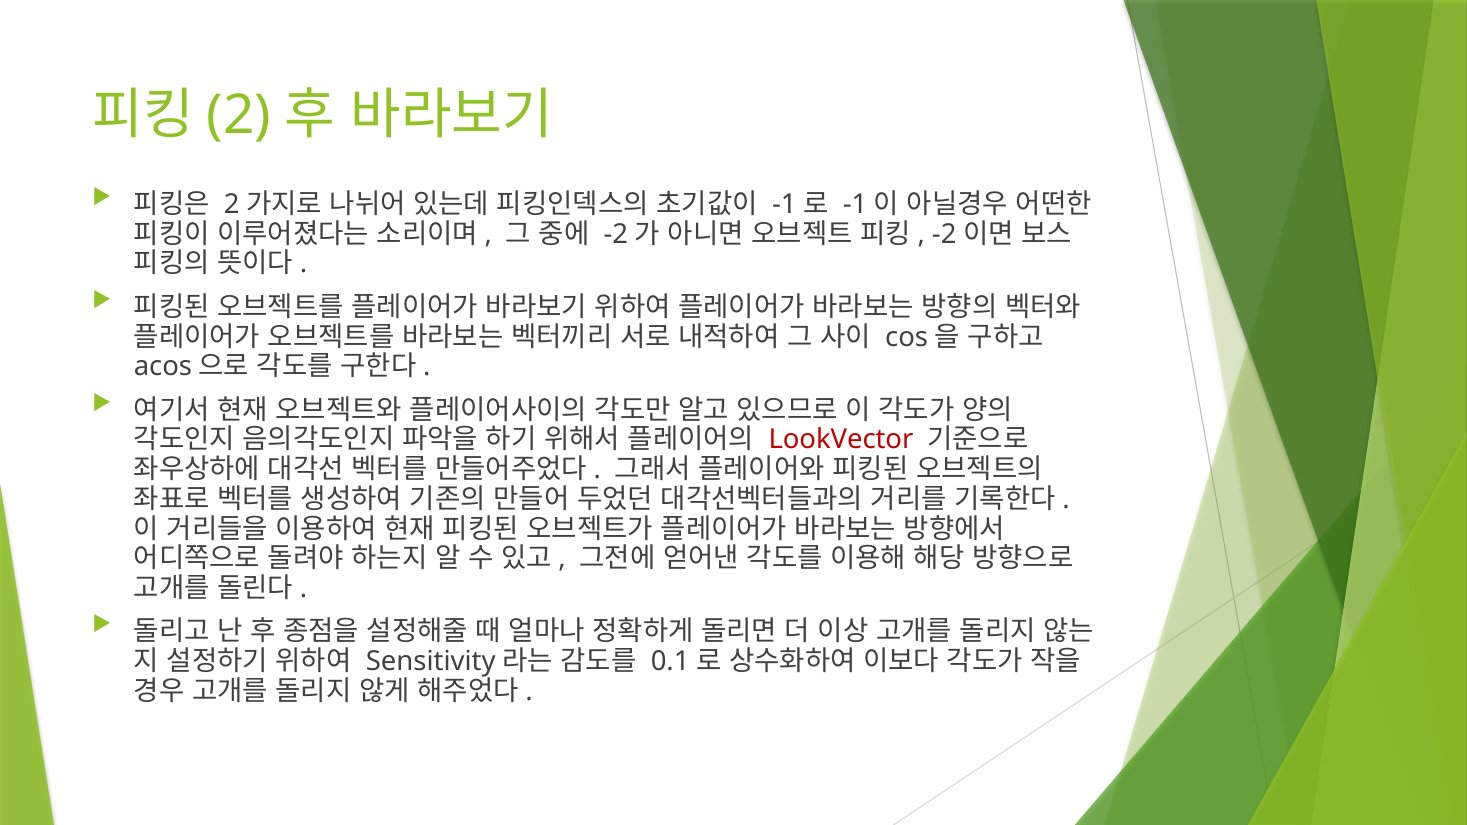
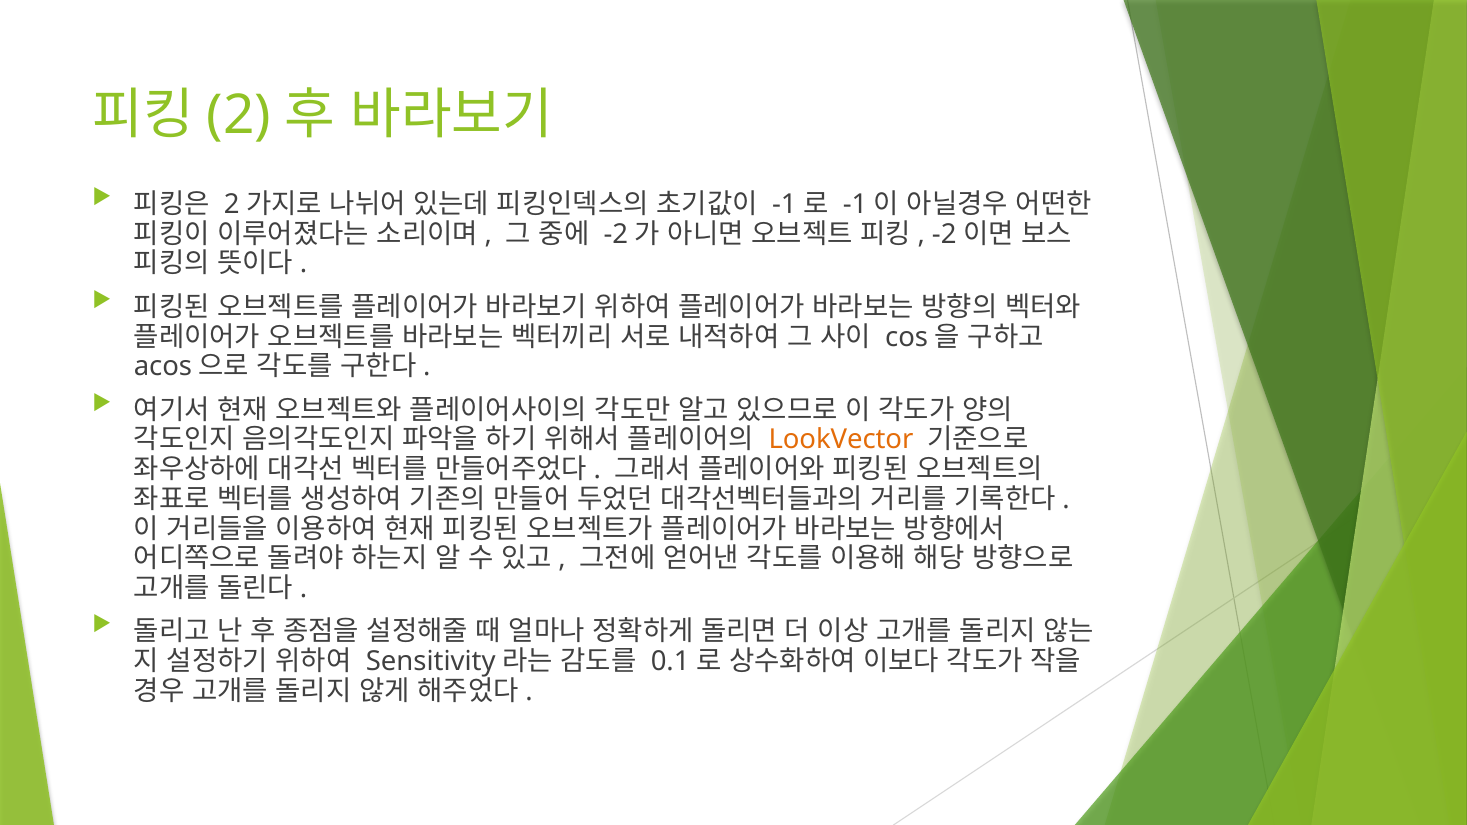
LookVector colour: red -> orange
